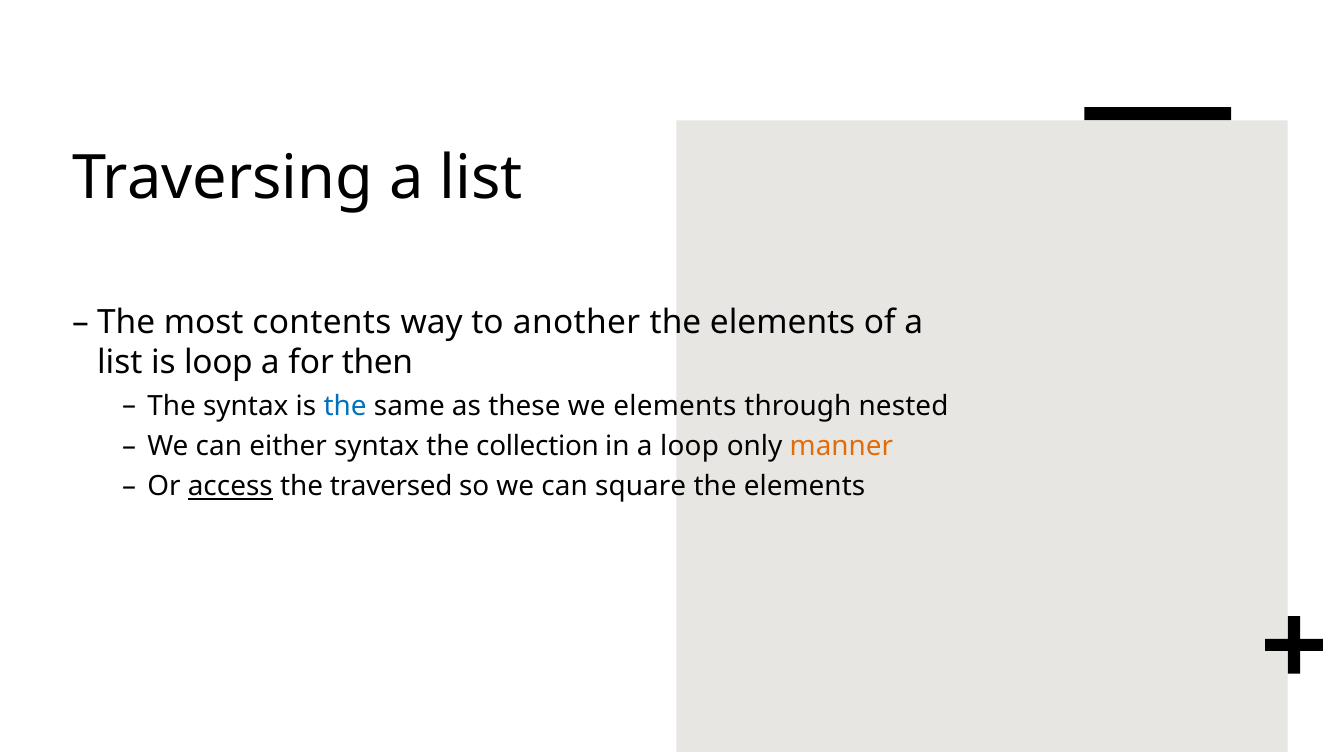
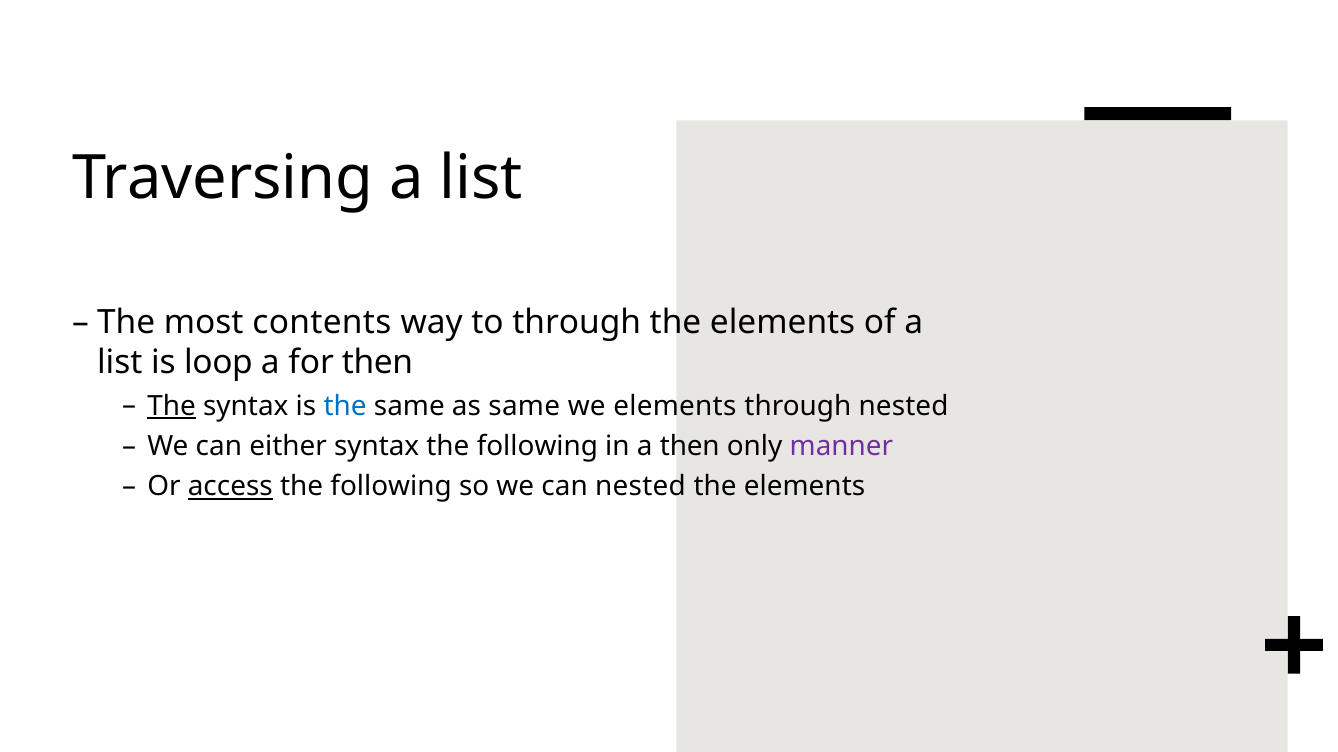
to another: another -> through
The at (172, 406) underline: none -> present
as these: these -> same
collection at (538, 447): collection -> following
a loop: loop -> then
manner colour: orange -> purple
traversed at (391, 487): traversed -> following
can square: square -> nested
